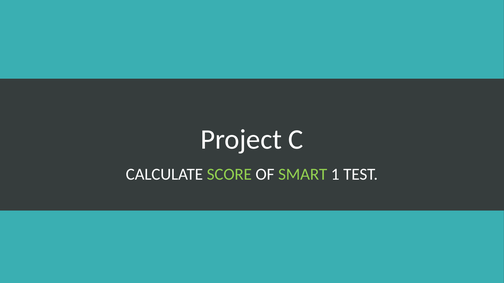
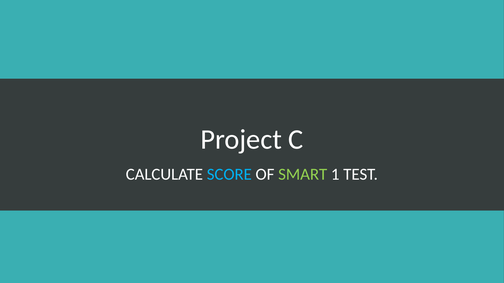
SCORE colour: light green -> light blue
